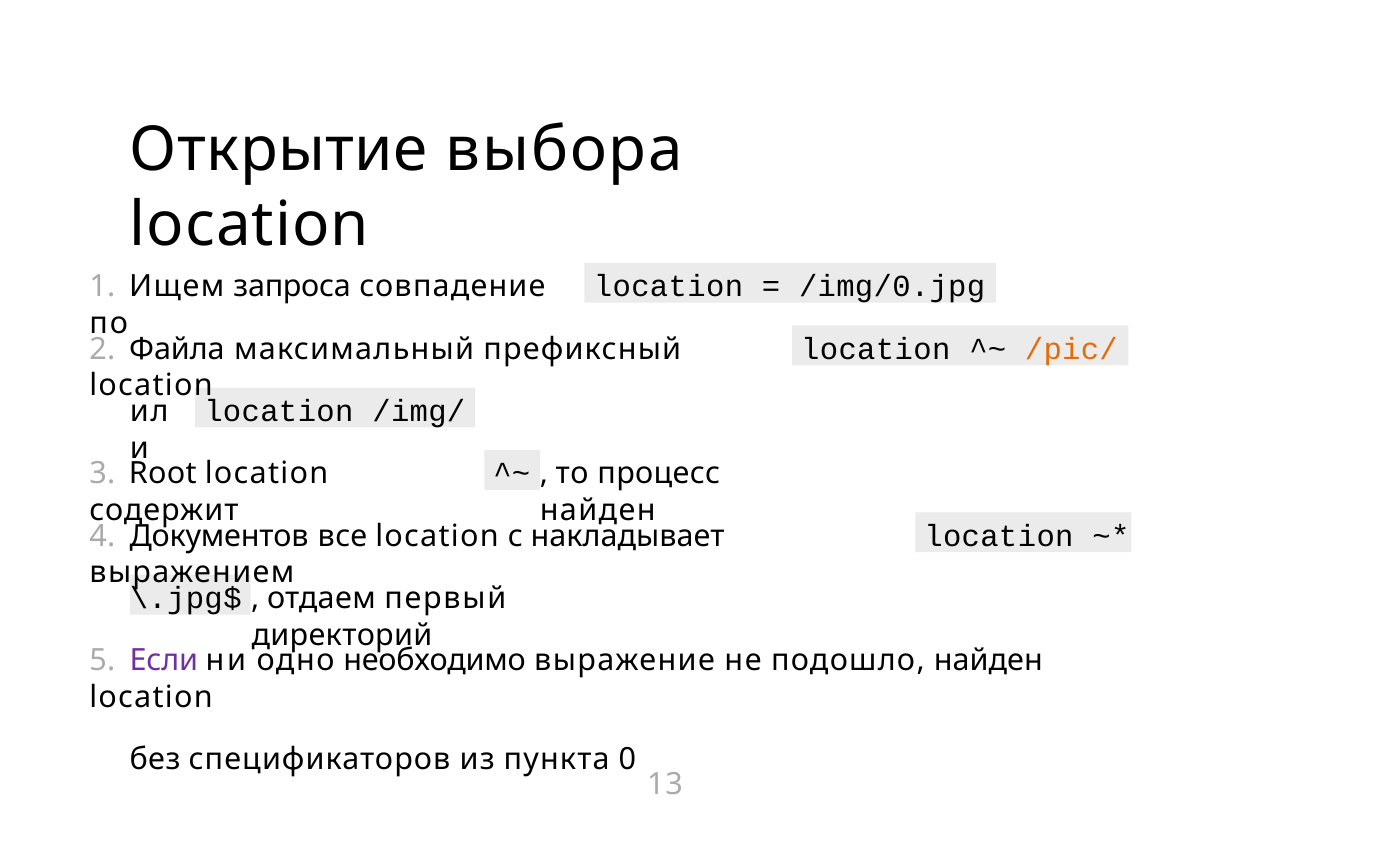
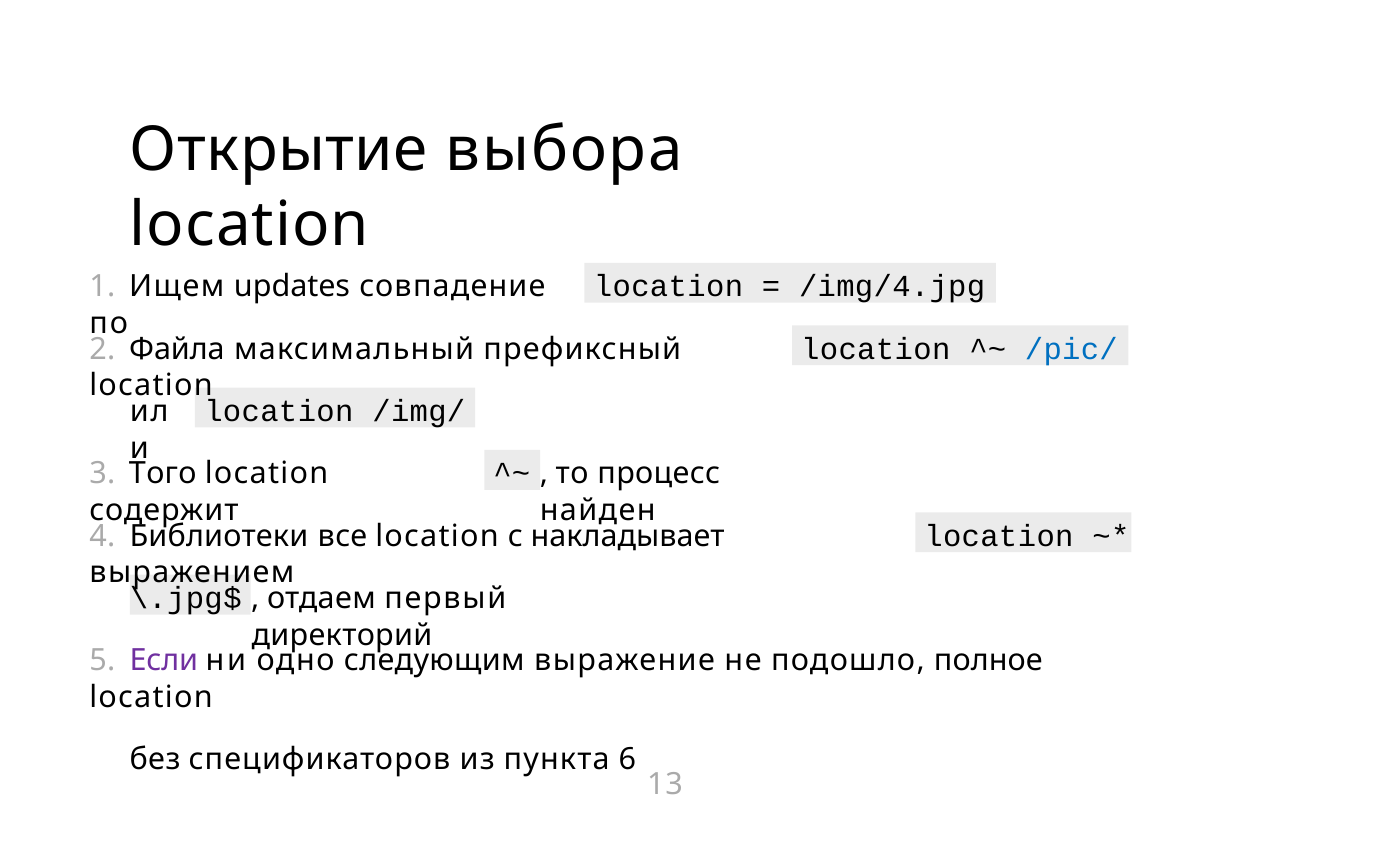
/img/0.jpg: /img/0.jpg -> /img/4.jpg
запроса: запроса -> updates
/pic/ colour: orange -> blue
Root: Root -> Того
Документов: Документов -> Библиотеки
необходимо: необходимо -> следующим
подошло найден: найден -> полное
0: 0 -> 6
